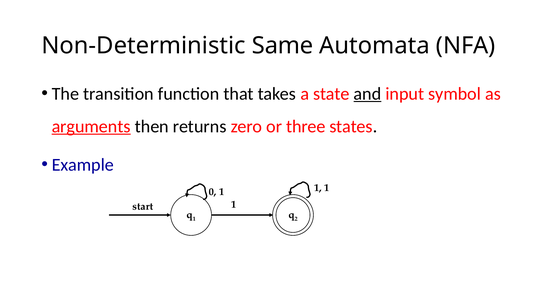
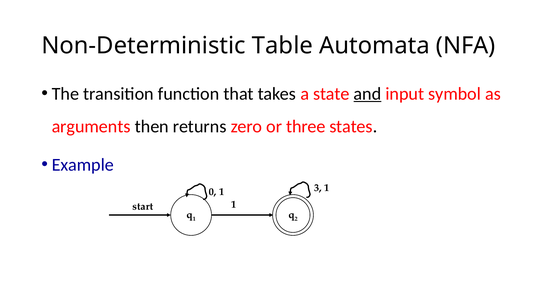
Same: Same -> Table
arguments underline: present -> none
1 at (318, 188): 1 -> 3
